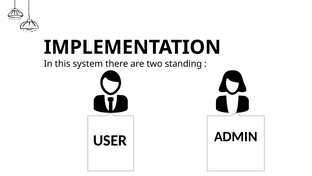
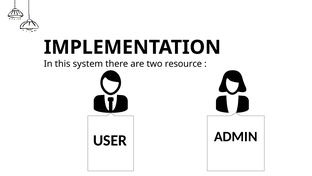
standing: standing -> resource
